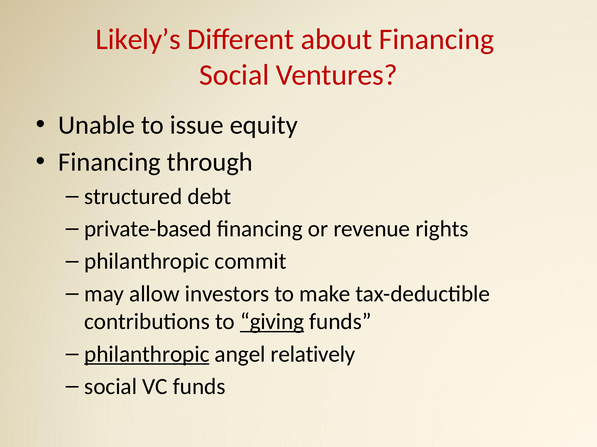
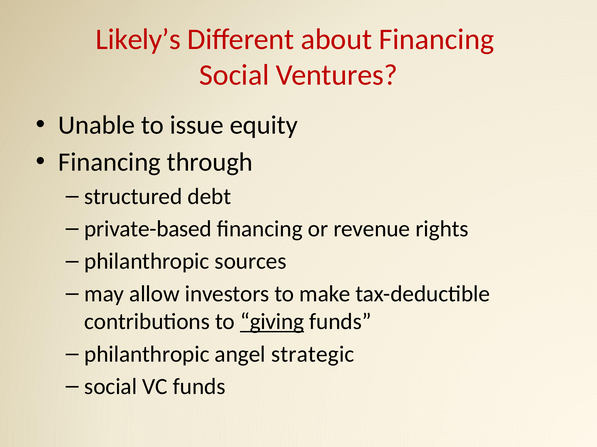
commit: commit -> sources
philanthropic at (147, 355) underline: present -> none
relatively: relatively -> strategic
